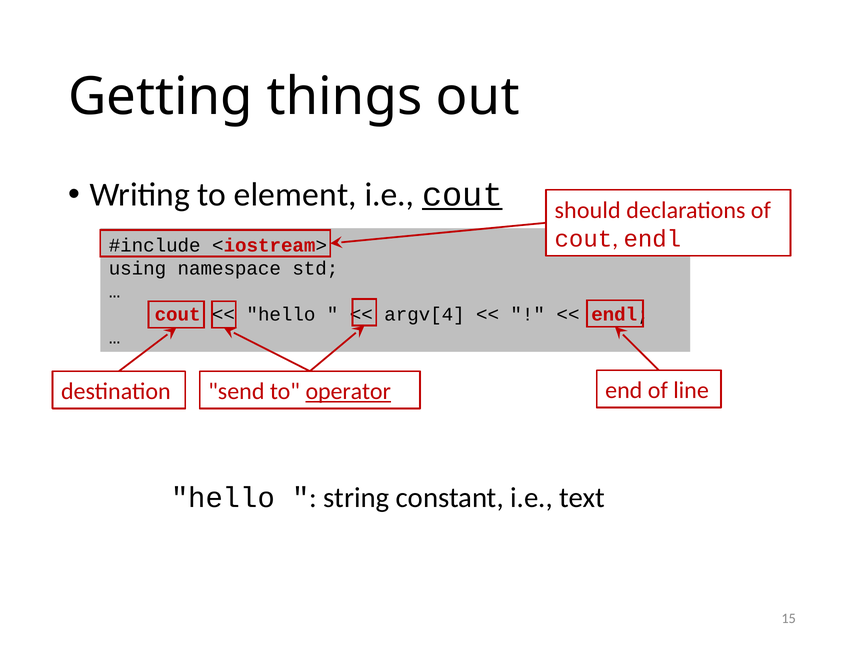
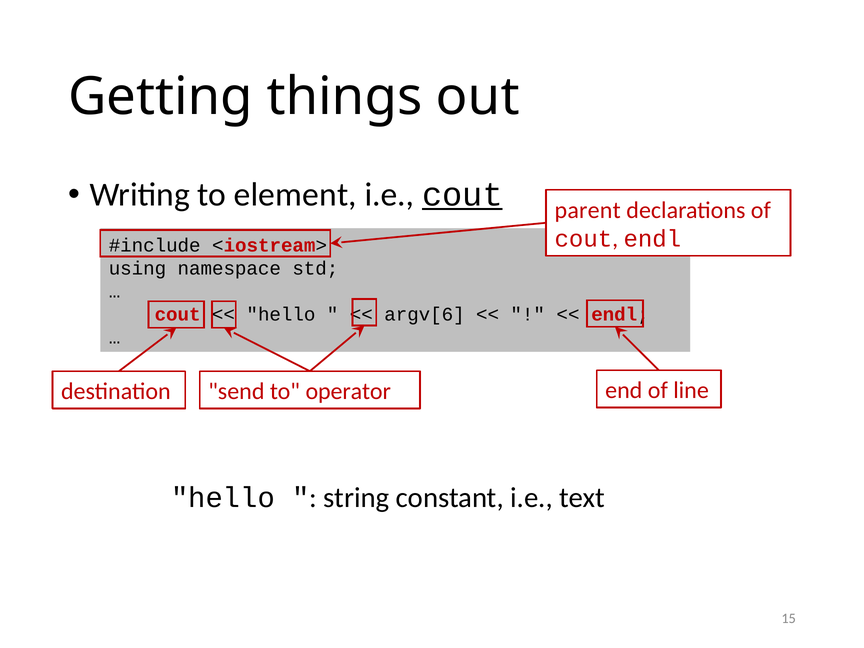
should: should -> parent
argv[4: argv[4 -> argv[6
operator underline: present -> none
